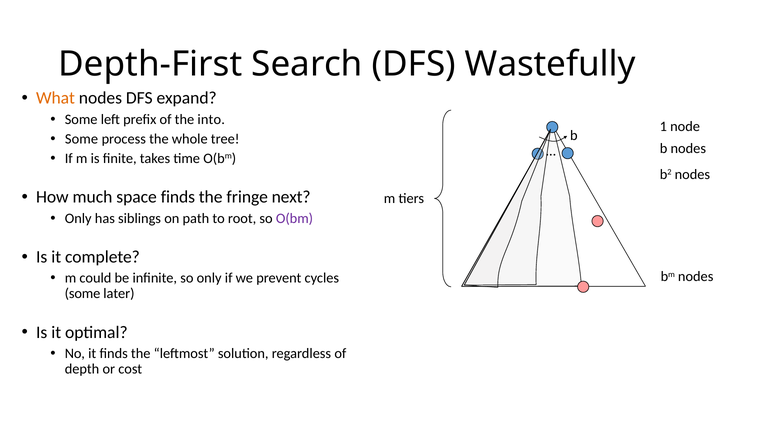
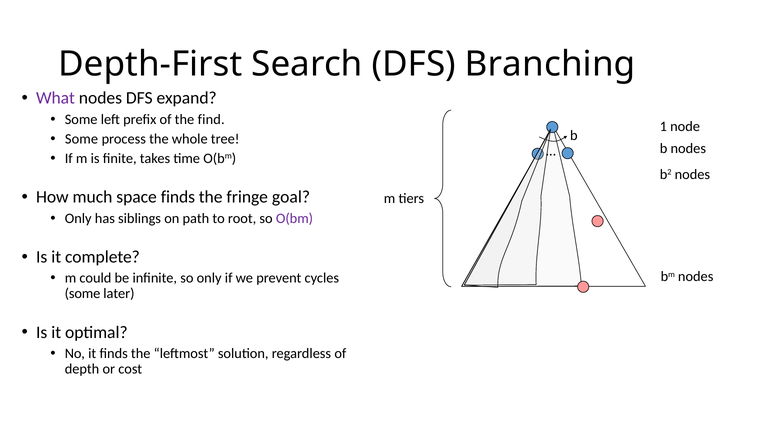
Wastefully: Wastefully -> Branching
What colour: orange -> purple
into: into -> find
next: next -> goal
